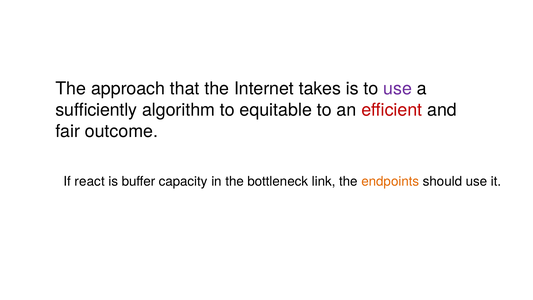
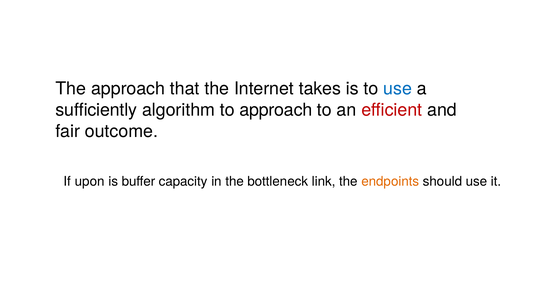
use at (398, 89) colour: purple -> blue
to equitable: equitable -> approach
react: react -> upon
